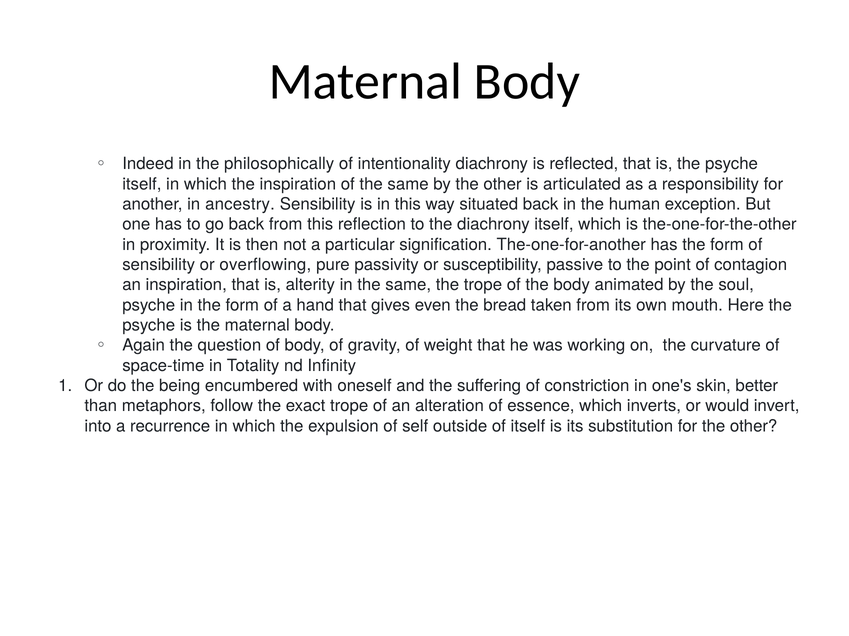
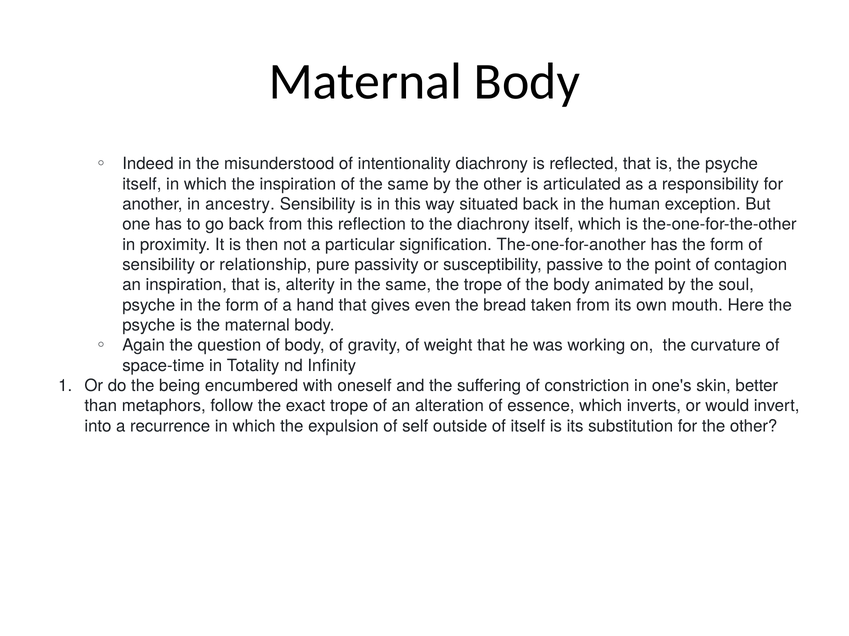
philosophically: philosophically -> misunderstood
overflowing: overflowing -> relationship
